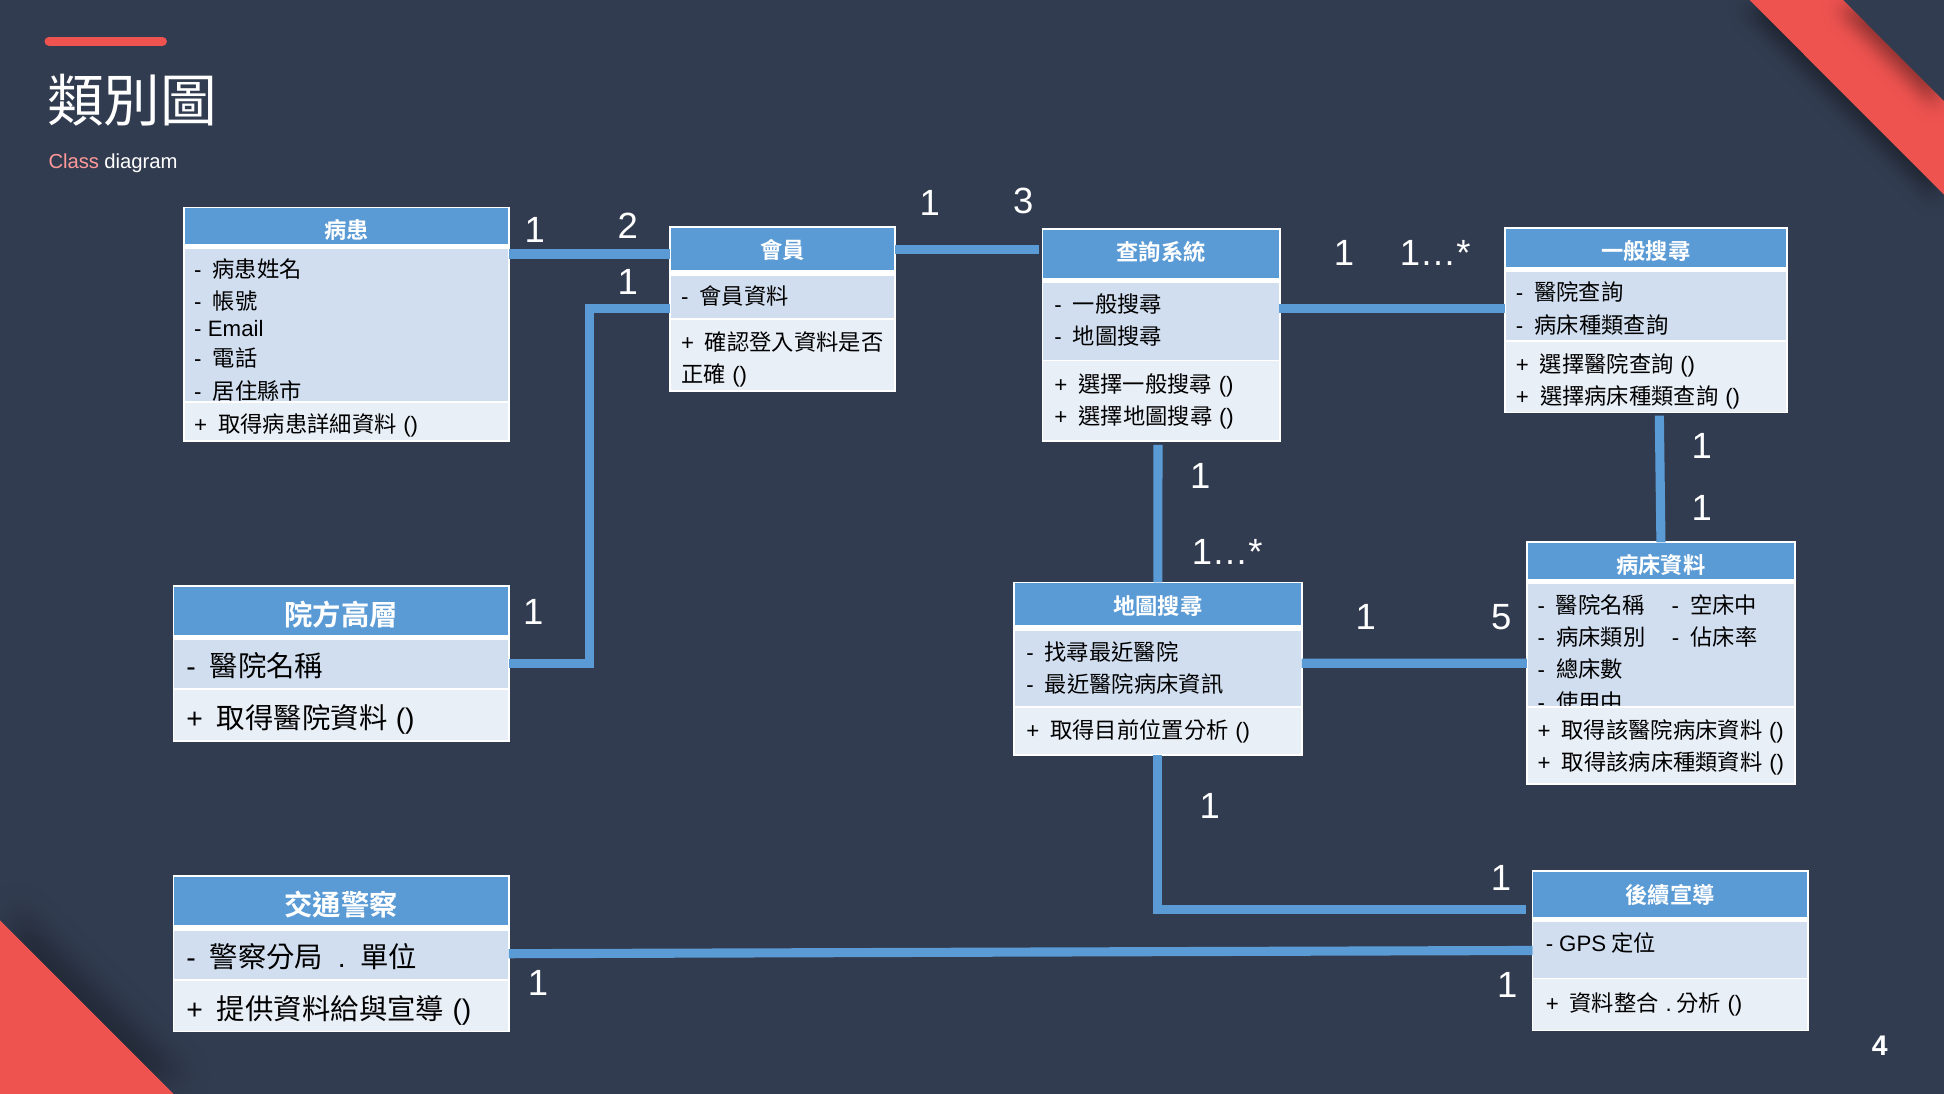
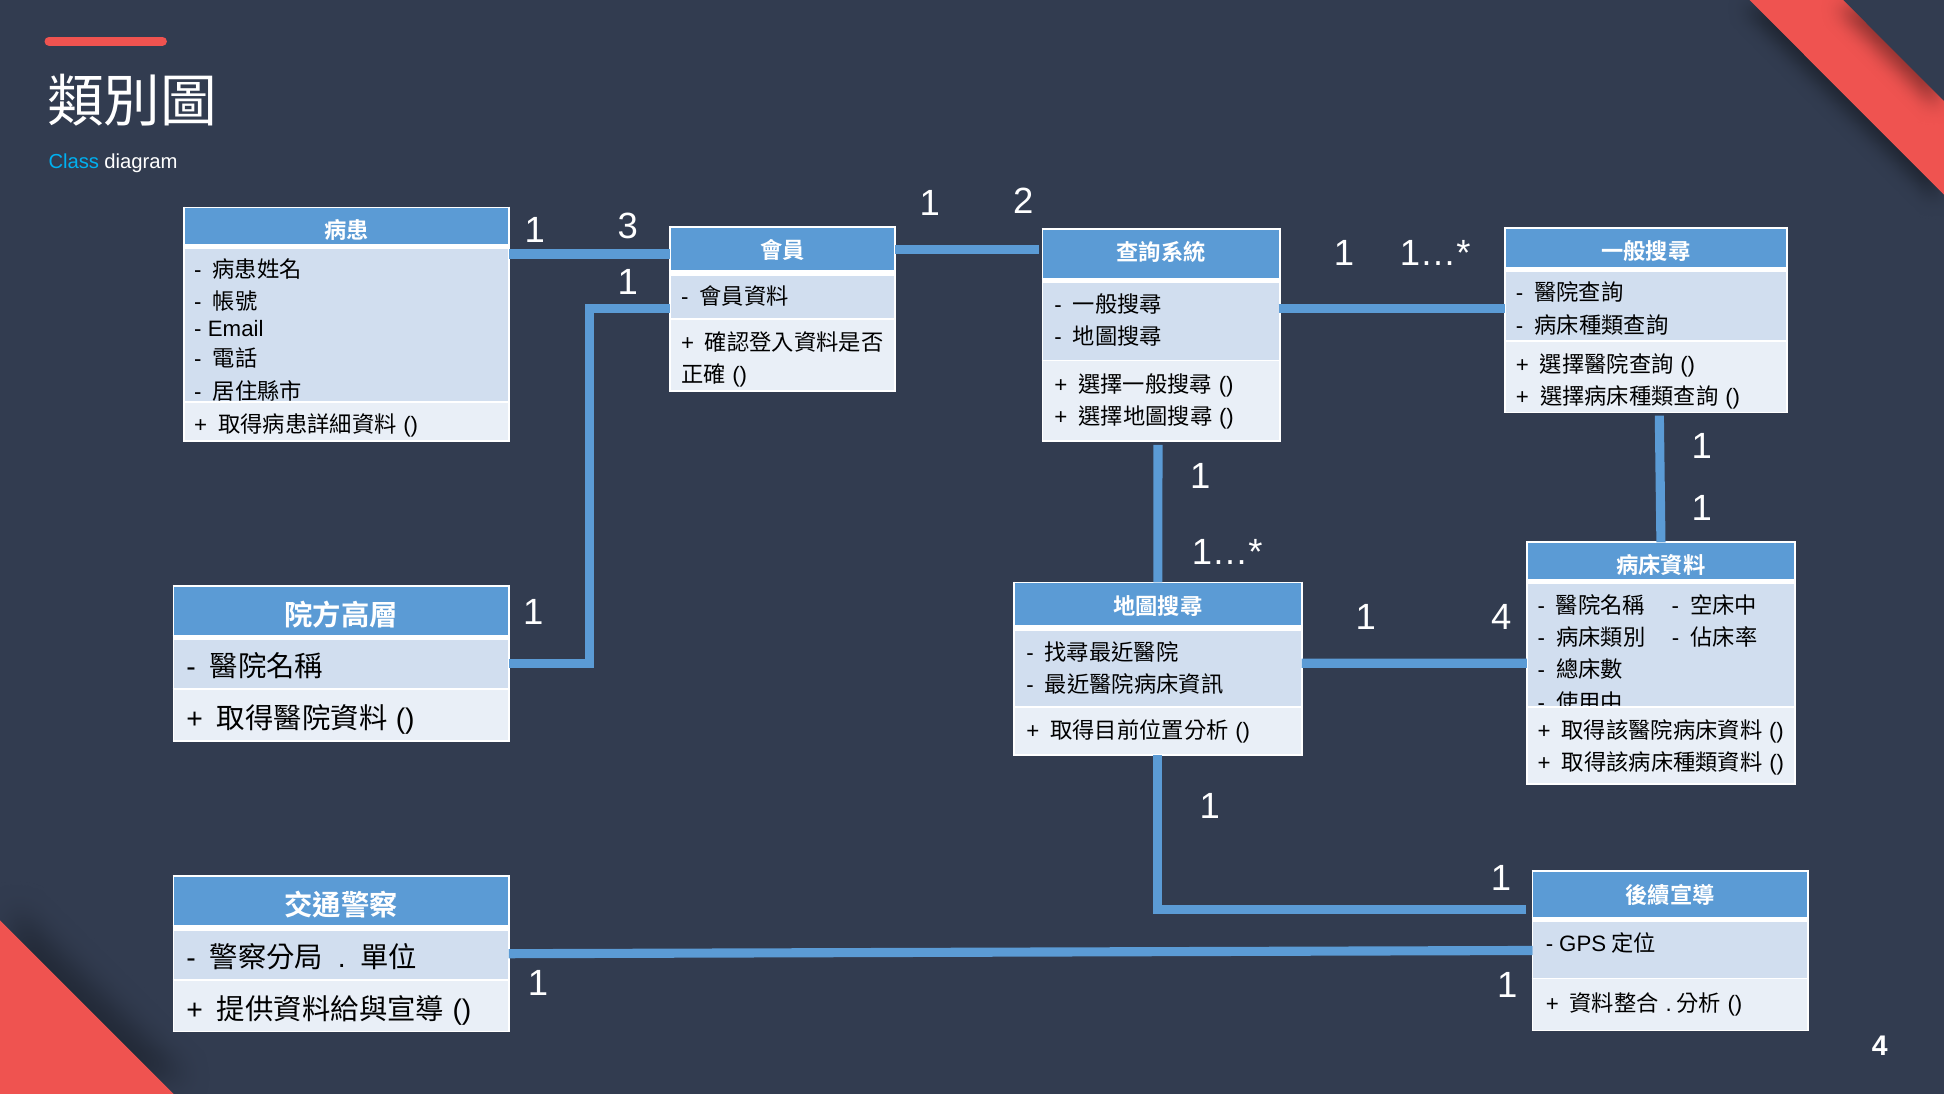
Class colour: pink -> light blue
3: 3 -> 2
2: 2 -> 3
1 5: 5 -> 4
